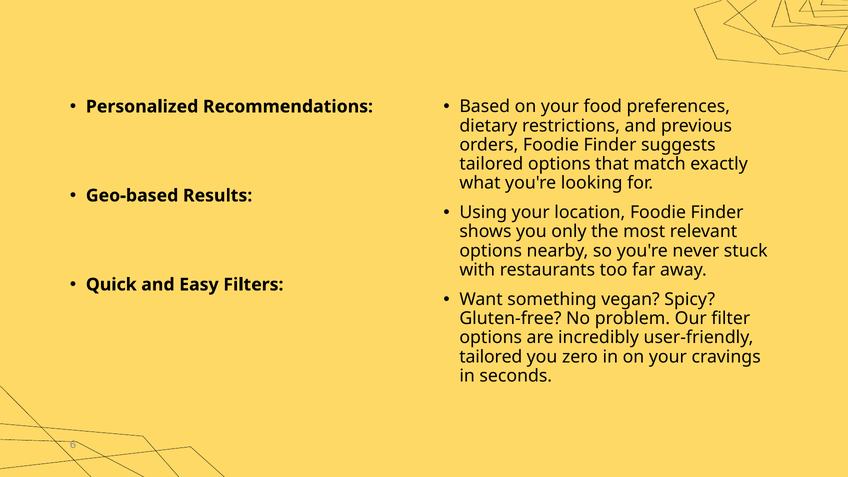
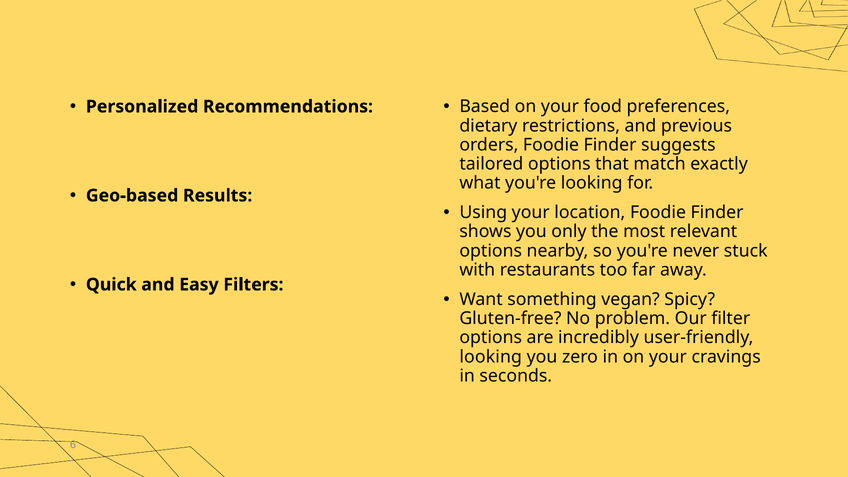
tailored at (491, 357): tailored -> looking
